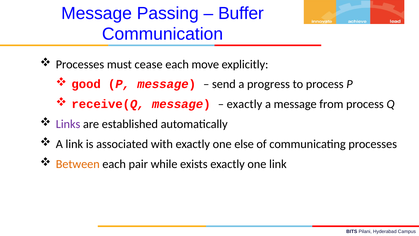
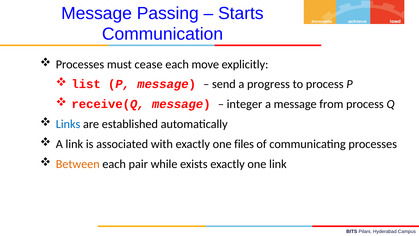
Buffer: Buffer -> Starts
good: good -> list
exactly at (244, 104): exactly -> integer
Links colour: purple -> blue
else: else -> files
